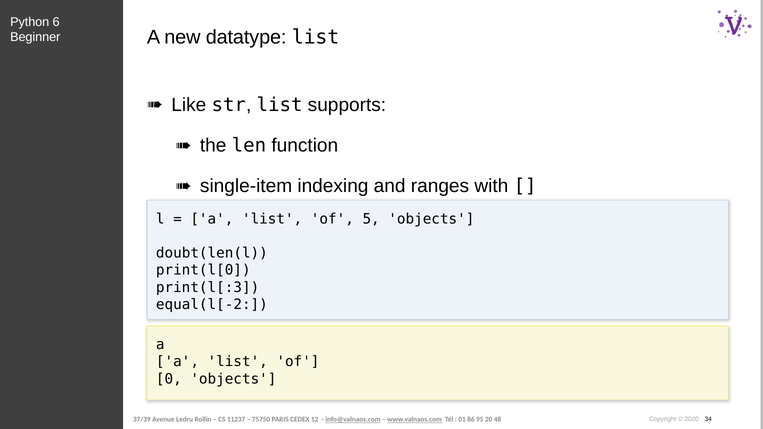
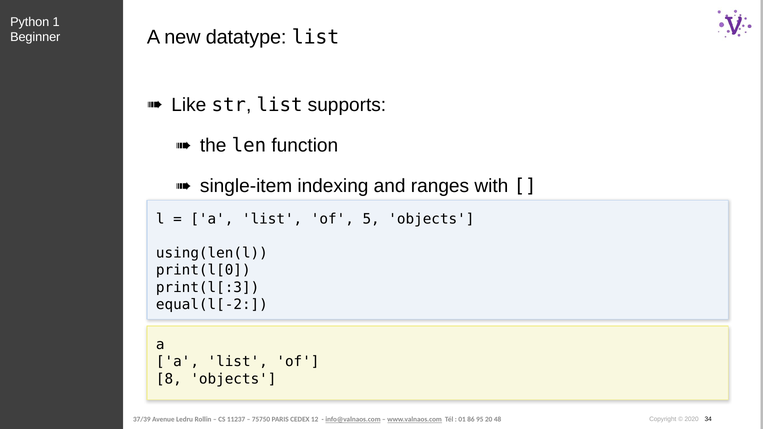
6: 6 -> 1
doubt(len(l: doubt(len(l -> using(len(l
0: 0 -> 8
